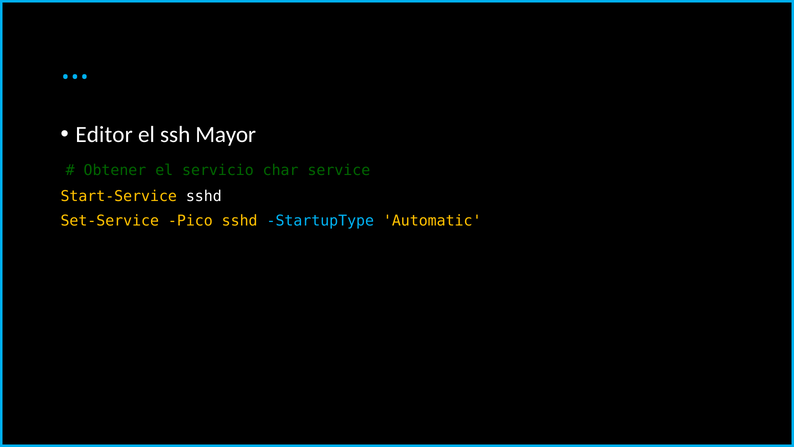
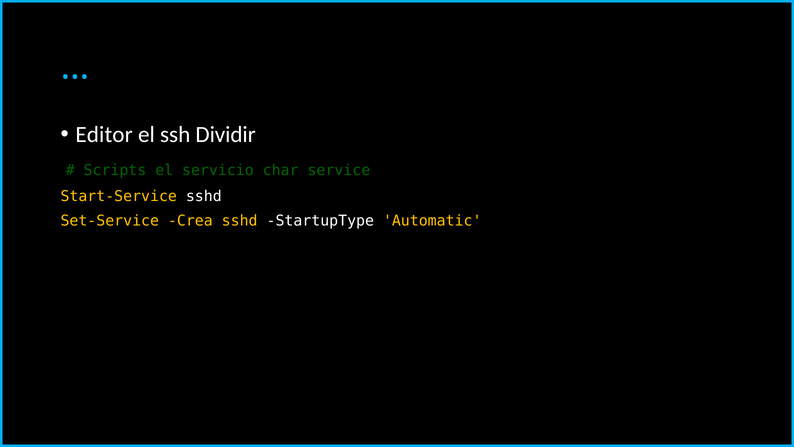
Mayor: Mayor -> Dividir
Obtener: Obtener -> Scripts
Pico: Pico -> Crea
StartupType colour: light blue -> white
